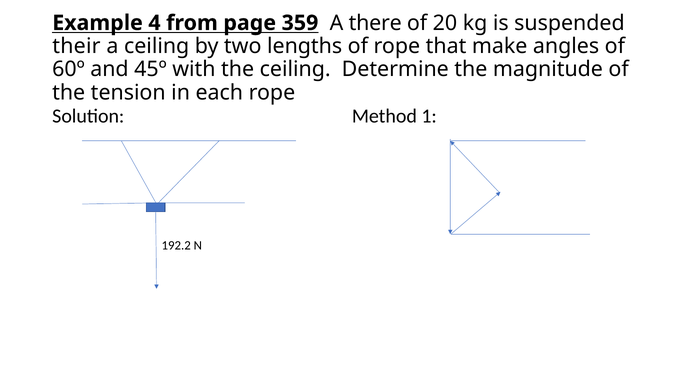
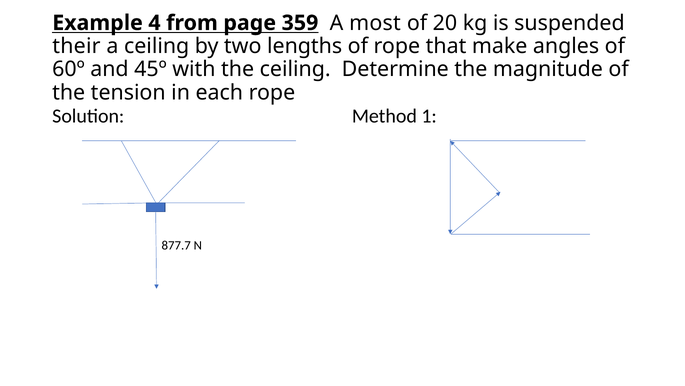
there: there -> most
192.2: 192.2 -> 877.7
